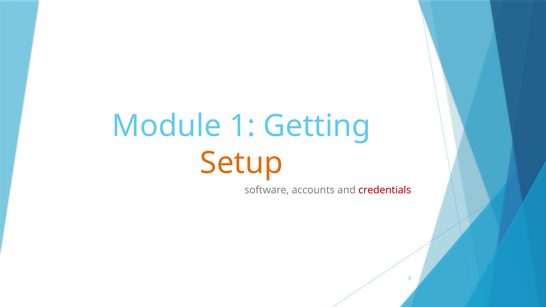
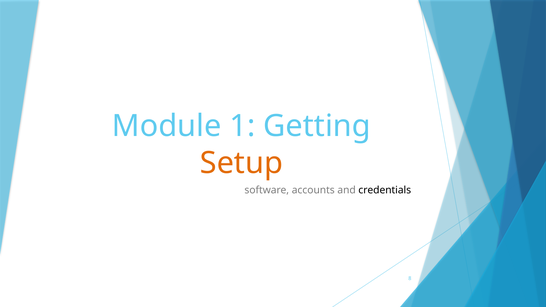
credentials colour: red -> black
